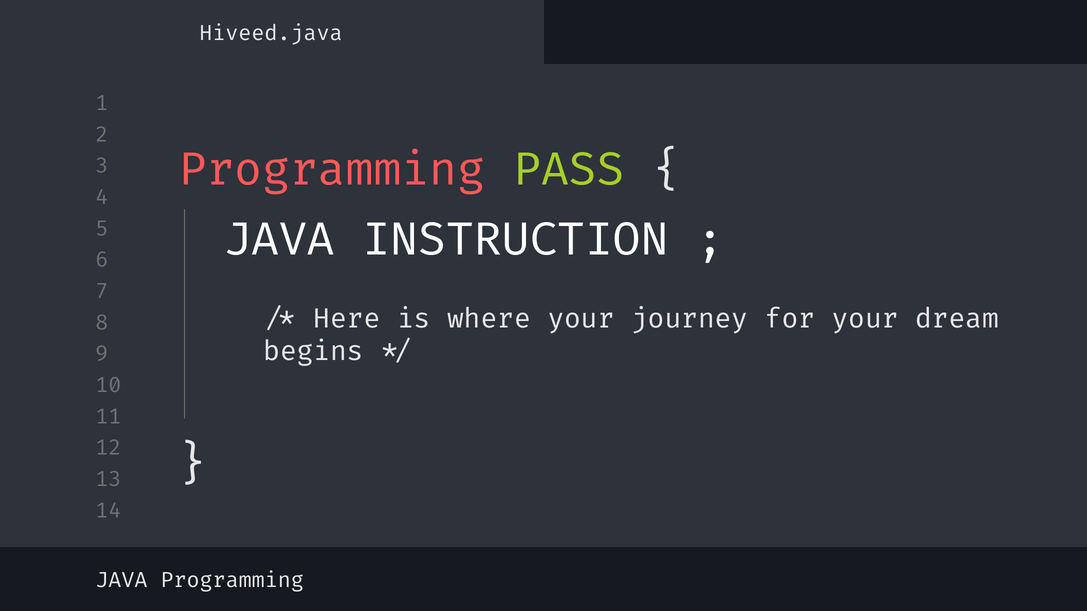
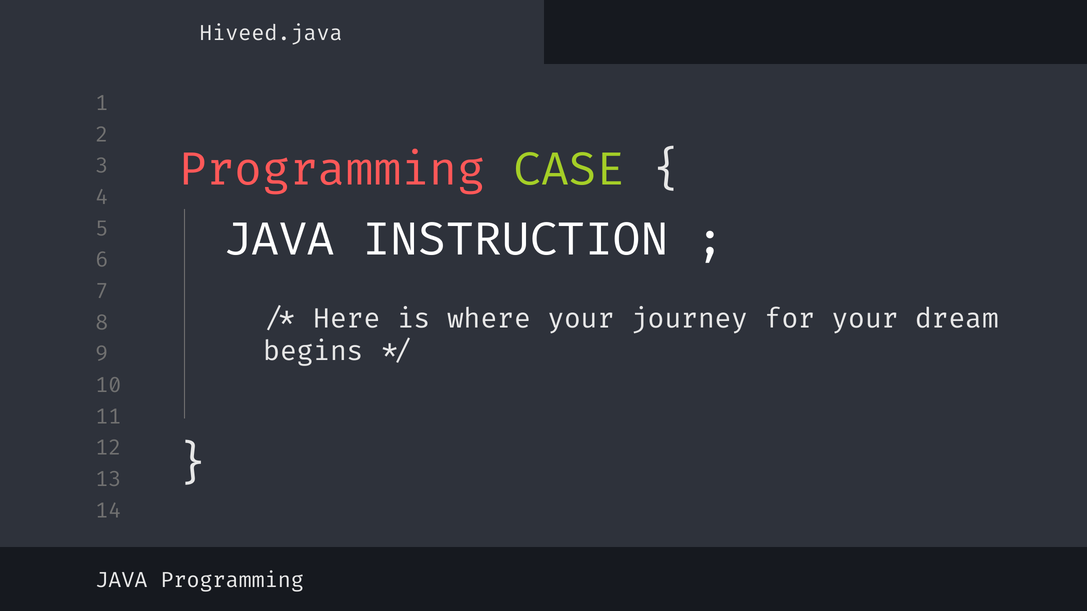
PASS: PASS -> CASE
